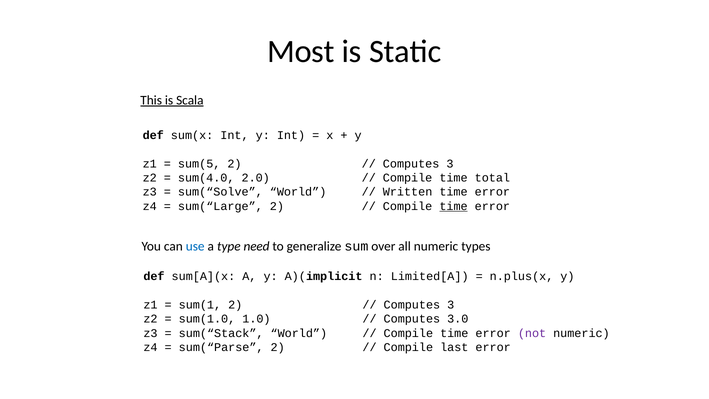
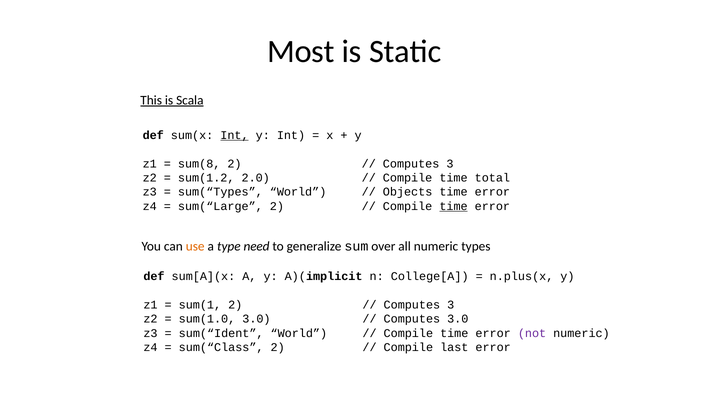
Int at (234, 135) underline: none -> present
sum(5: sum(5 -> sum(8
sum(4.0: sum(4.0 -> sum(1.2
sum(“Solve: sum(“Solve -> sum(“Types
Written: Written -> Objects
use colour: blue -> orange
Limited[A: Limited[A -> College[A
sum(1.0 1.0: 1.0 -> 3.0
sum(“Stack: sum(“Stack -> sum(“Ident
sum(“Parse: sum(“Parse -> sum(“Class
